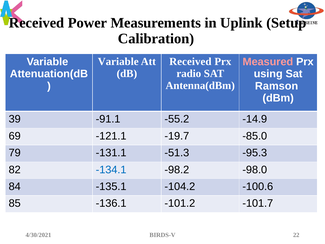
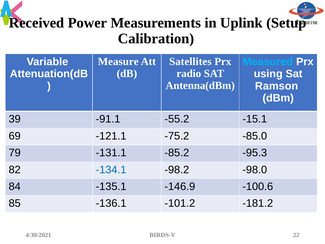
Variable at (118, 62): Variable -> Measure
Received at (190, 62): Received -> Satellites
Measured colour: pink -> light blue
-14.9: -14.9 -> -15.1
-19.7: -19.7 -> -75.2
-51.3: -51.3 -> -85.2
-104.2: -104.2 -> -146.9
-101.7: -101.7 -> -181.2
